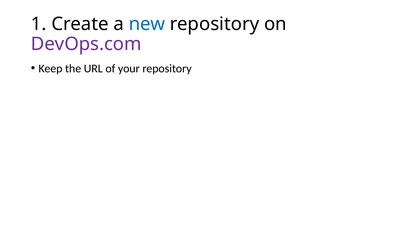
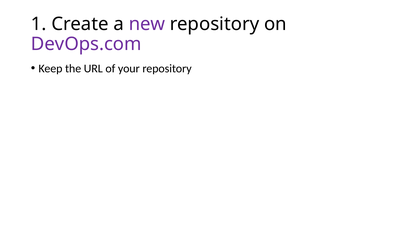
new colour: blue -> purple
